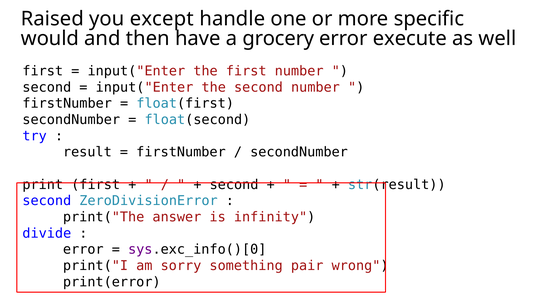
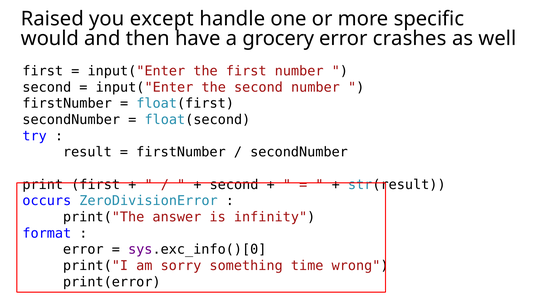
execute: execute -> crashes
second at (47, 201): second -> occurs
divide: divide -> format
pair: pair -> time
